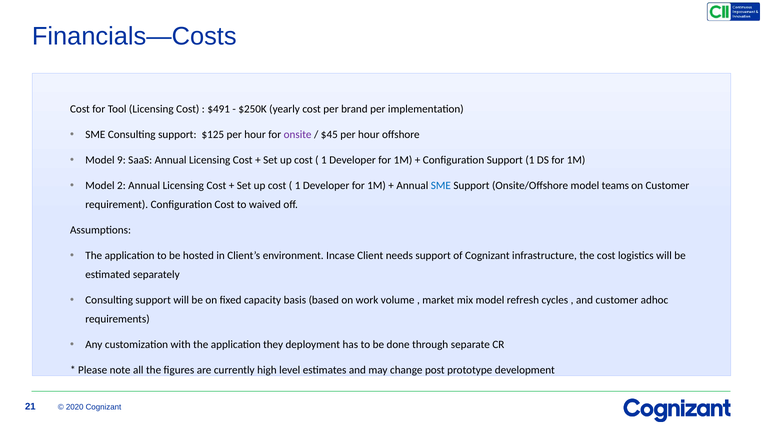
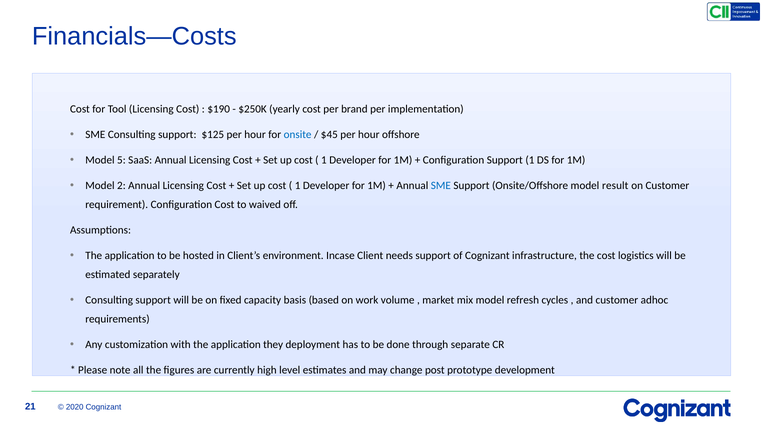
$491: $491 -> $190
onsite colour: purple -> blue
9: 9 -> 5
teams: teams -> result
